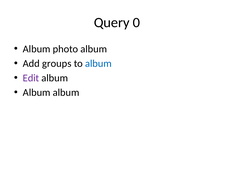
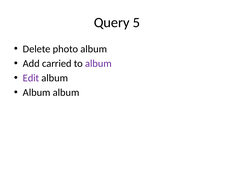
0: 0 -> 5
Album at (37, 49): Album -> Delete
groups: groups -> carried
album at (98, 64) colour: blue -> purple
